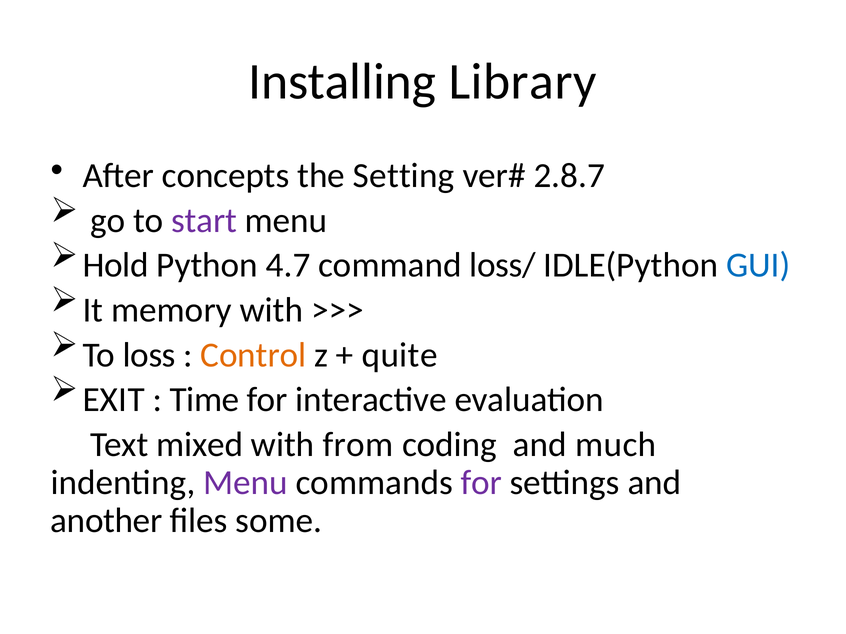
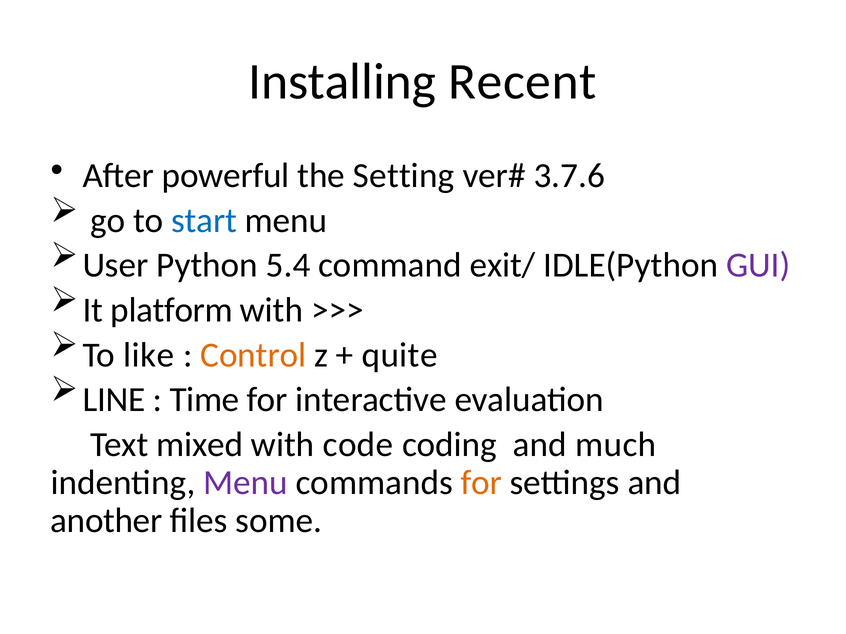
Library: Library -> Recent
concepts: concepts -> powerful
2.8.7: 2.8.7 -> 3.7.6
start colour: purple -> blue
Hold: Hold -> User
4.7: 4.7 -> 5.4
loss/: loss/ -> exit/
GUI colour: blue -> purple
memory: memory -> platform
loss: loss -> like
EXIT: EXIT -> LINE
from: from -> code
for at (481, 483) colour: purple -> orange
